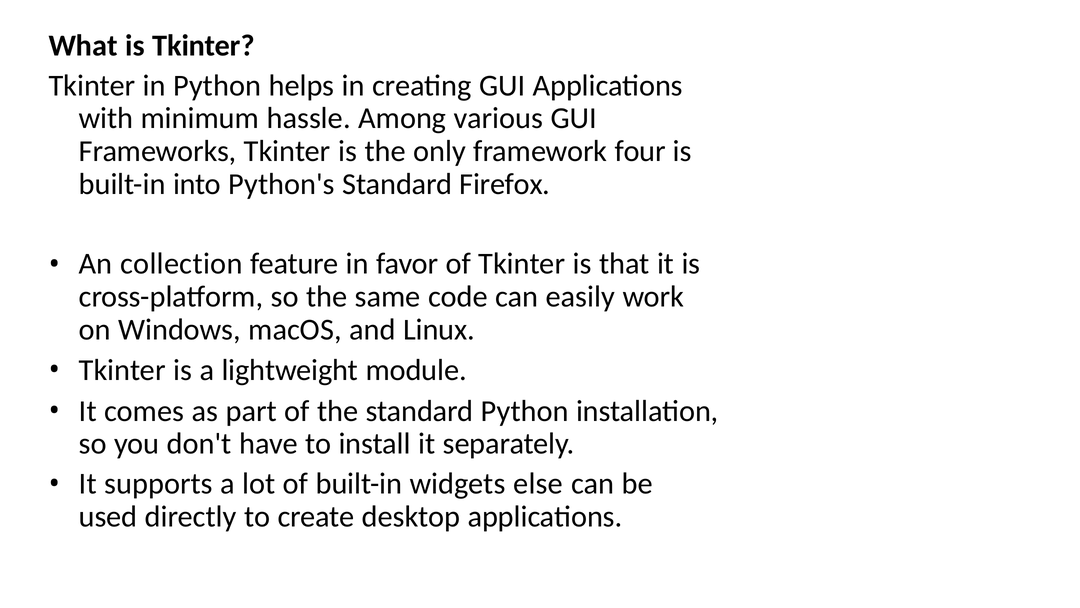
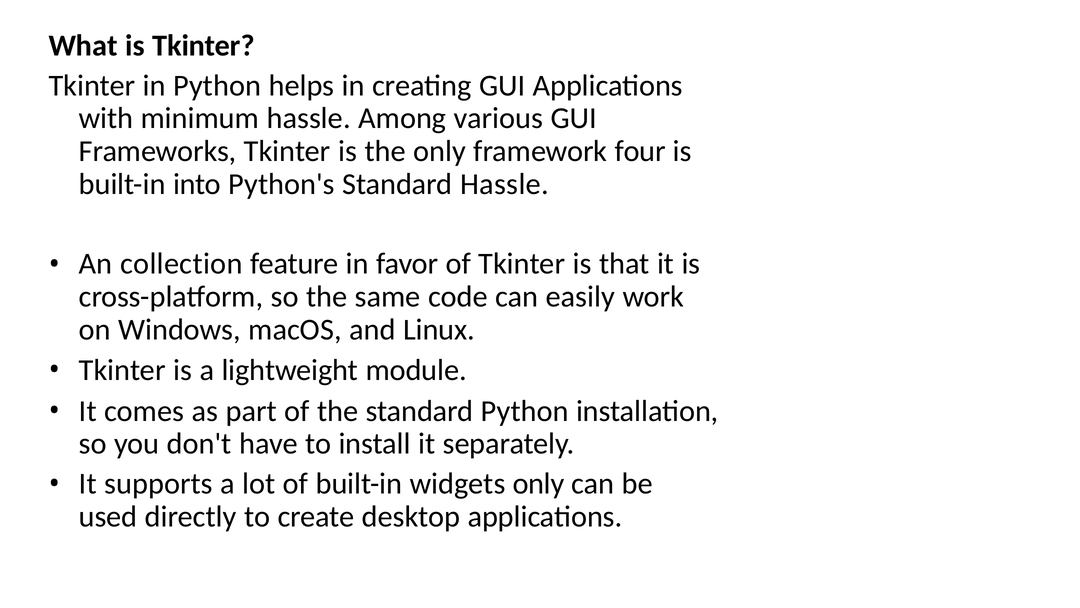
Standard Firefox: Firefox -> Hassle
widgets else: else -> only
